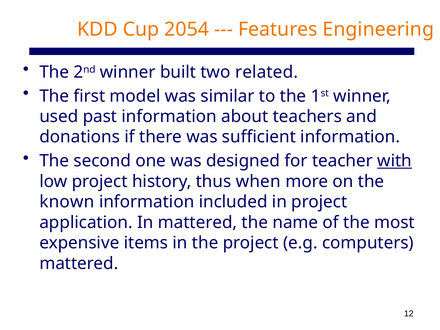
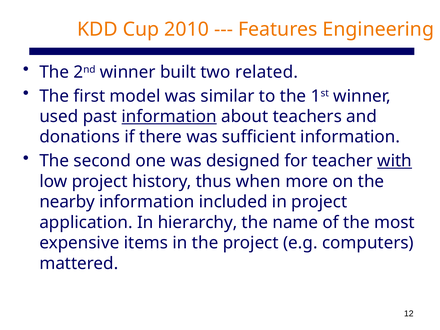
2054: 2054 -> 2010
information at (169, 117) underline: none -> present
known: known -> nearby
In mattered: mattered -> hierarchy
